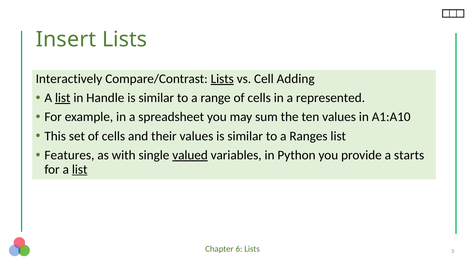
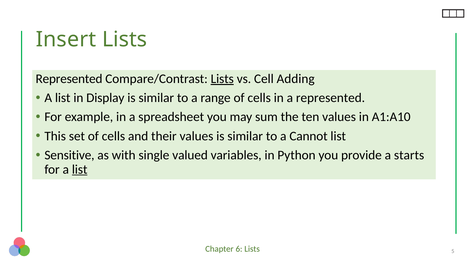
Interactively at (69, 79): Interactively -> Represented
list at (63, 98) underline: present -> none
Handle: Handle -> Display
Ranges: Ranges -> Cannot
Features: Features -> Sensitive
valued underline: present -> none
